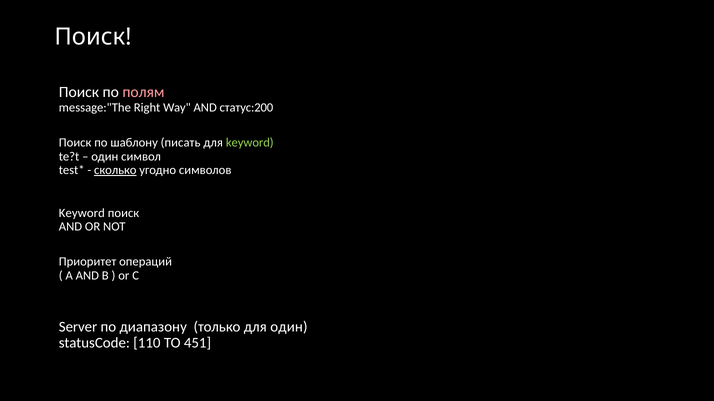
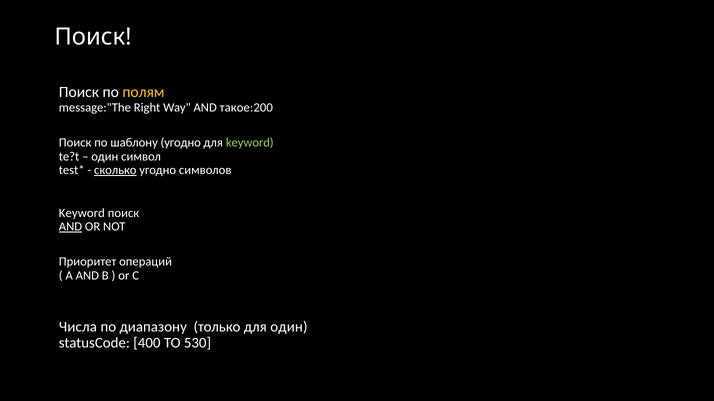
полям colour: pink -> yellow
статус:200: статус:200 -> такое:200
шаблону писать: писать -> угодно
AND at (70, 227) underline: none -> present
Server: Server -> Числа
110: 110 -> 400
451: 451 -> 530
